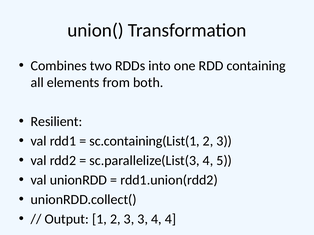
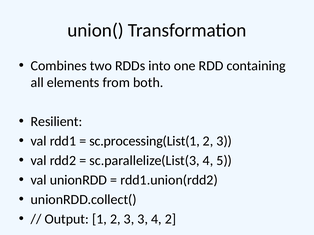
sc.containing(List(1: sc.containing(List(1 -> sc.processing(List(1
4 4: 4 -> 2
